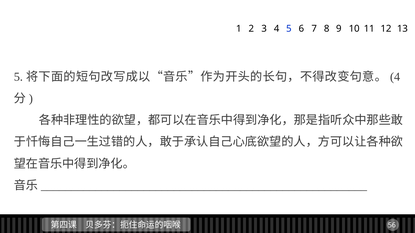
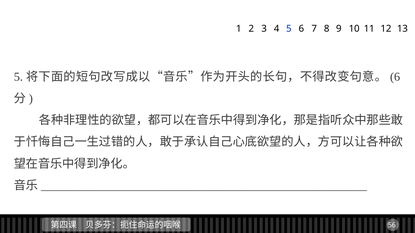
4 at (395, 77): 4 -> 6
